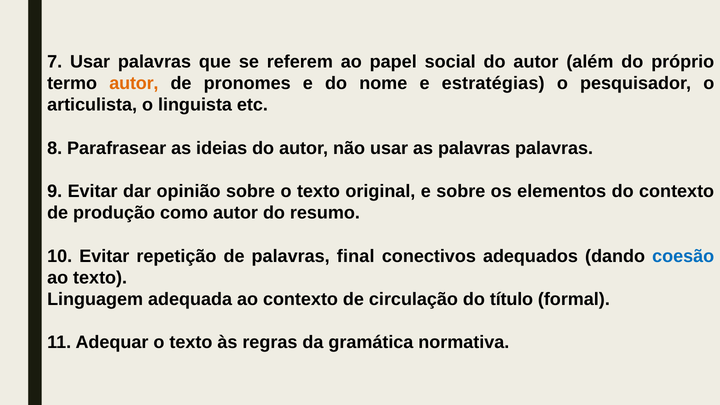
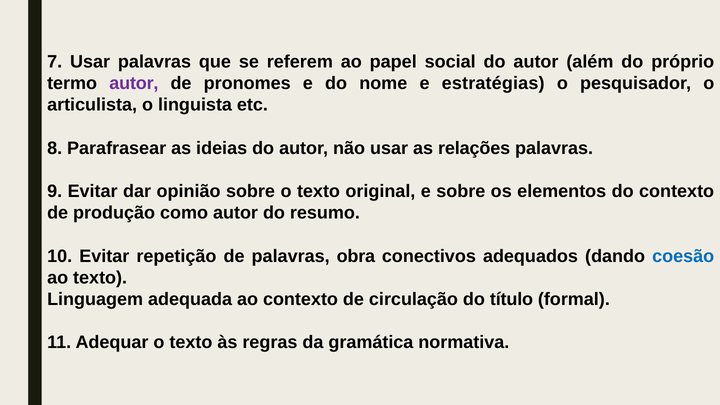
autor at (134, 83) colour: orange -> purple
as palavras: palavras -> relações
final: final -> obra
